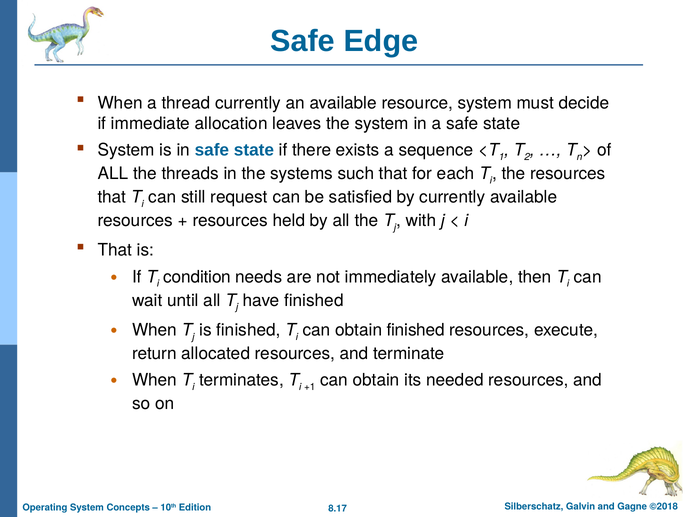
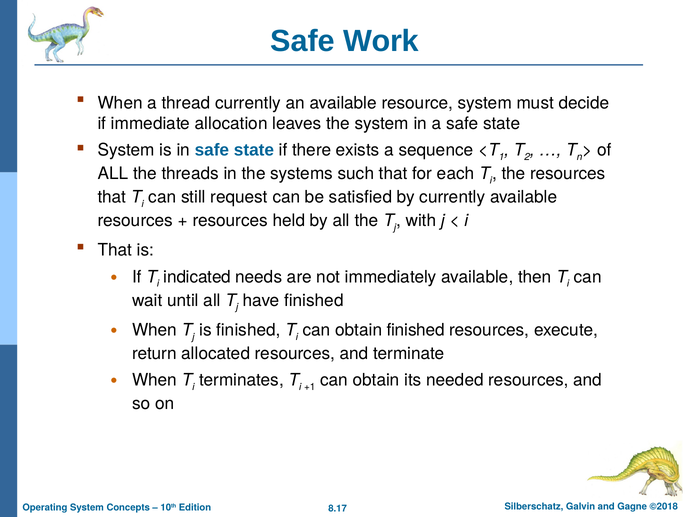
Edge: Edge -> Work
condition: condition -> indicated
